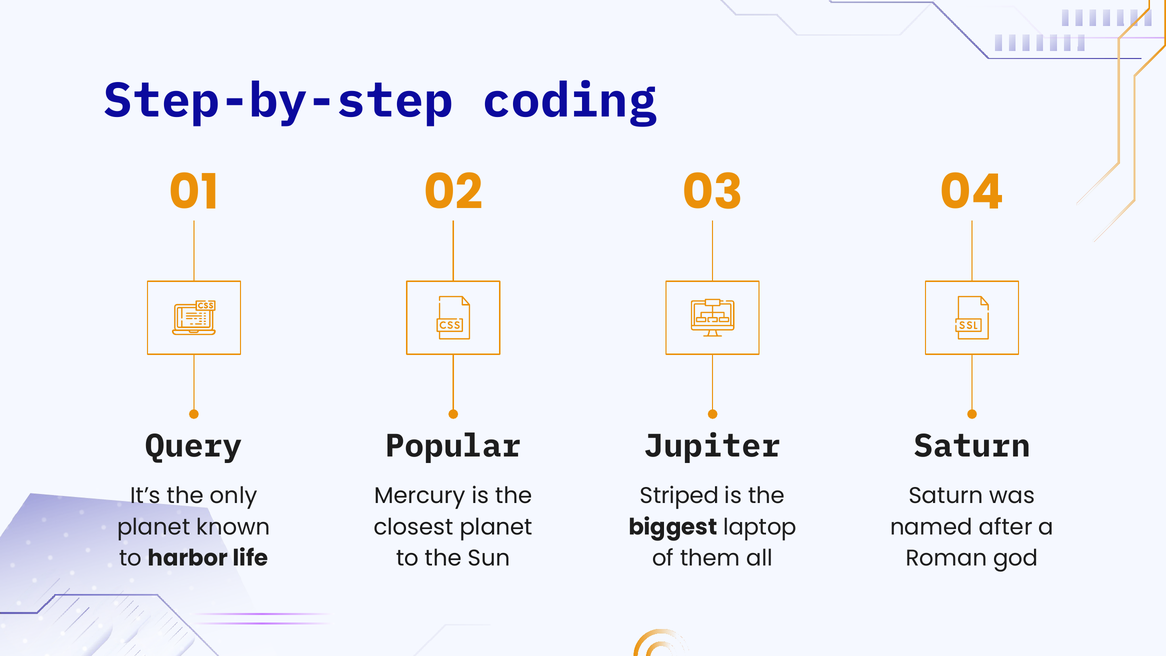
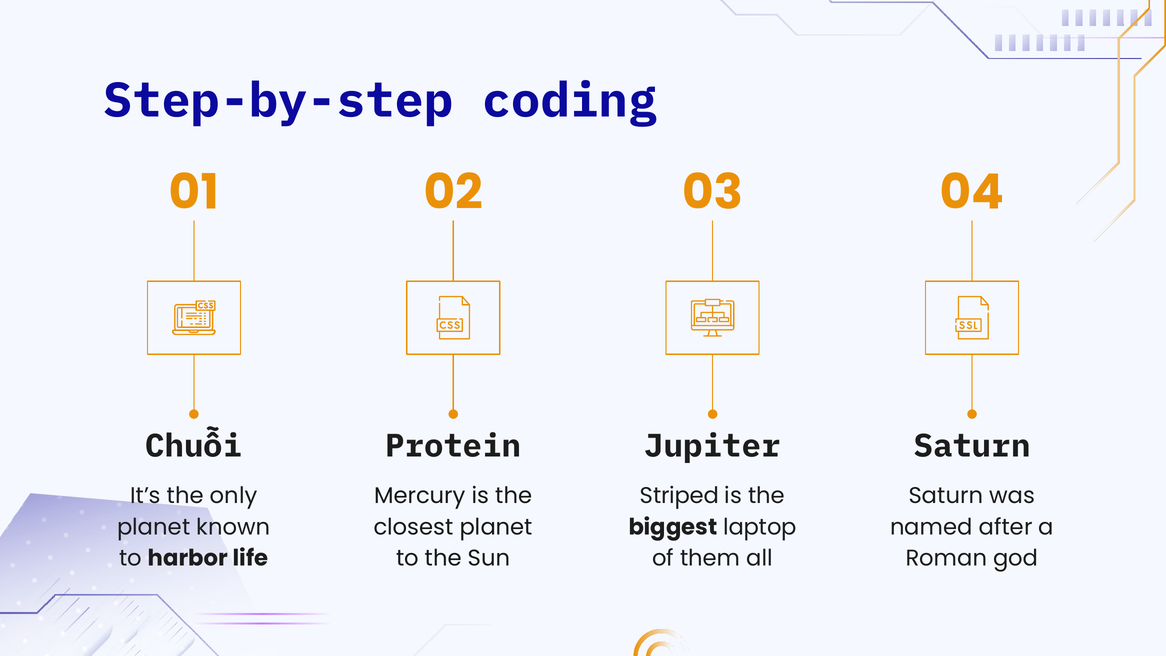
Query: Query -> Chuỗi
Popular: Popular -> Protein
